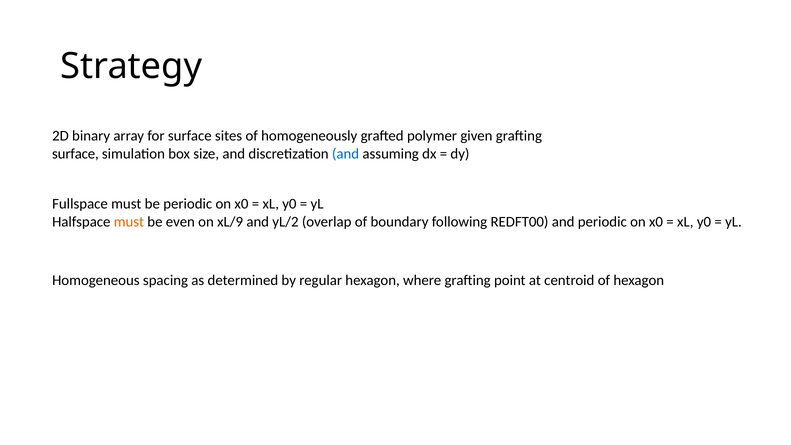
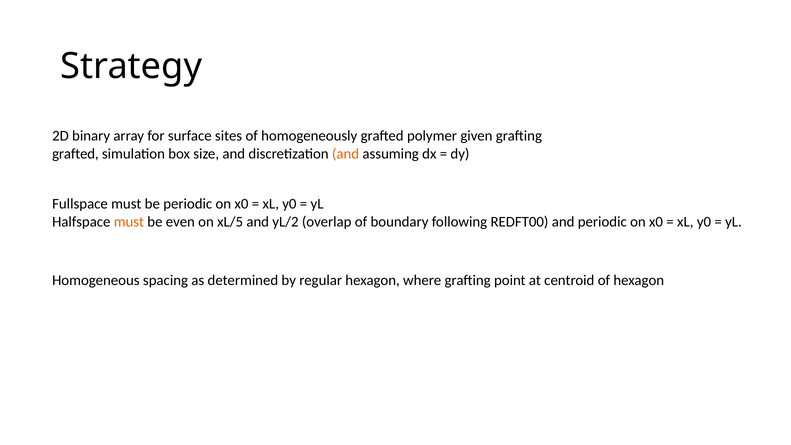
surface at (75, 154): surface -> grafted
and at (346, 154) colour: blue -> orange
xL/9: xL/9 -> xL/5
